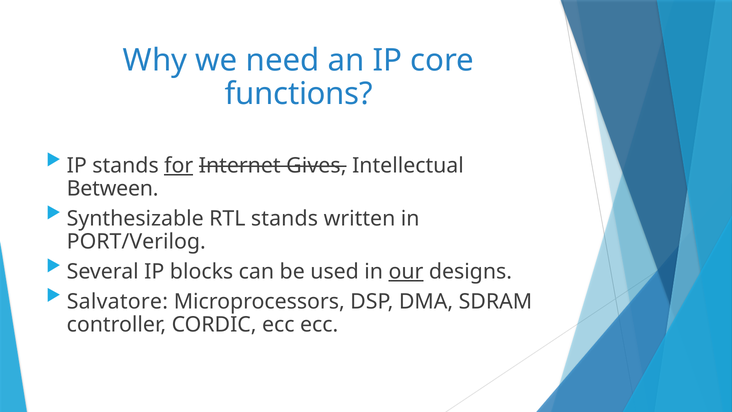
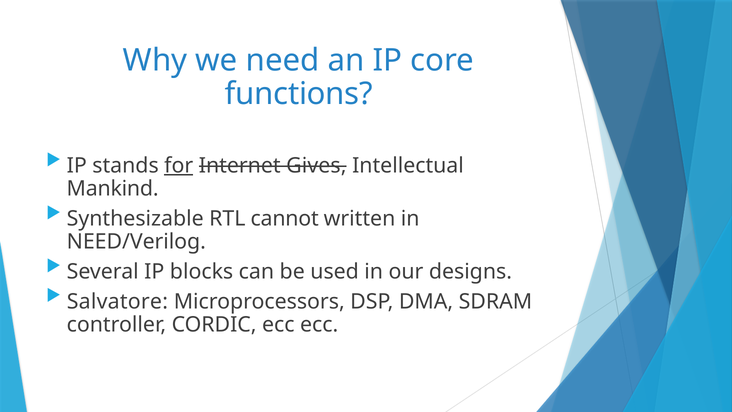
Between: Between -> Mankind
RTL stands: stands -> cannot
PORT/Verilog: PORT/Verilog -> NEED/Verilog
our underline: present -> none
